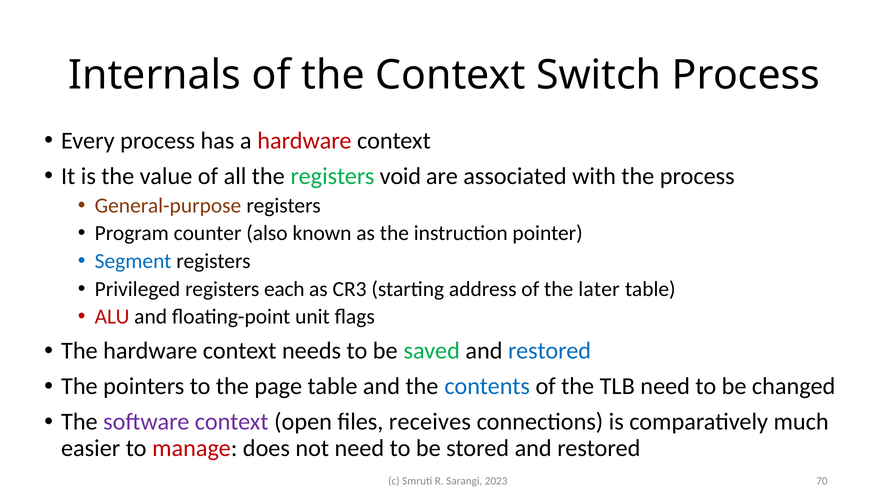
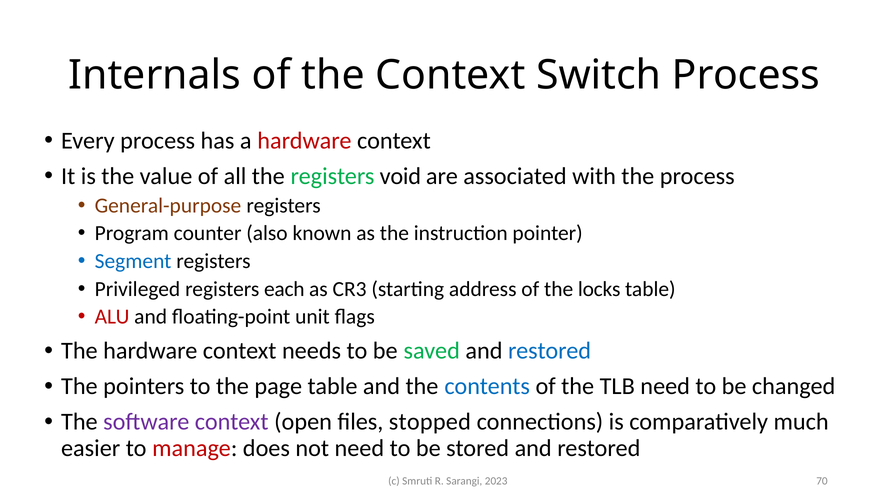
later: later -> locks
receives: receives -> stopped
